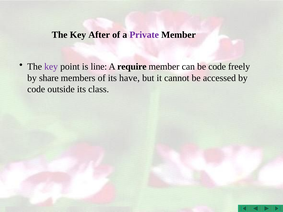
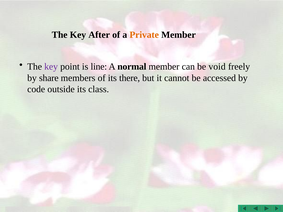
Private colour: purple -> orange
require: require -> normal
be code: code -> void
have: have -> there
